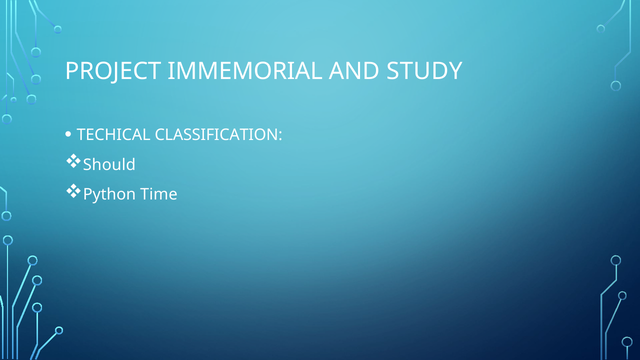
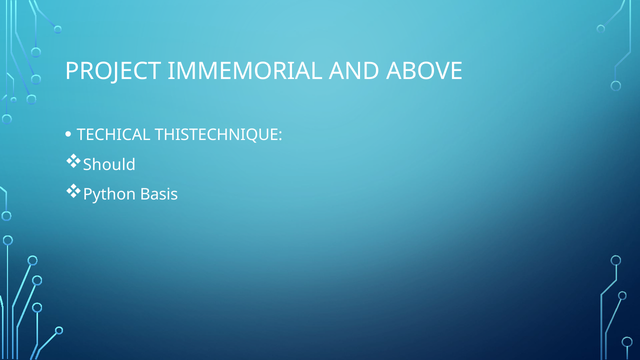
STUDY: STUDY -> ABOVE
CLASSIFICATION: CLASSIFICATION -> THISTECHNIQUE
Time: Time -> Basis
